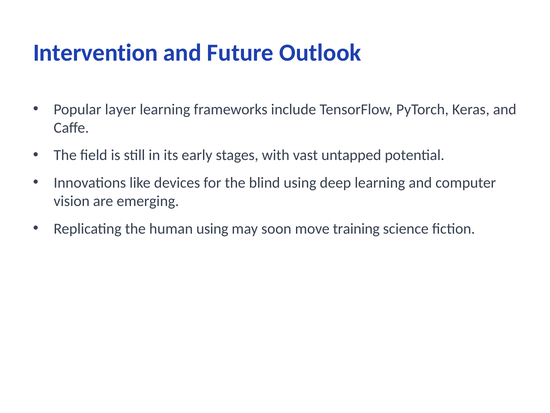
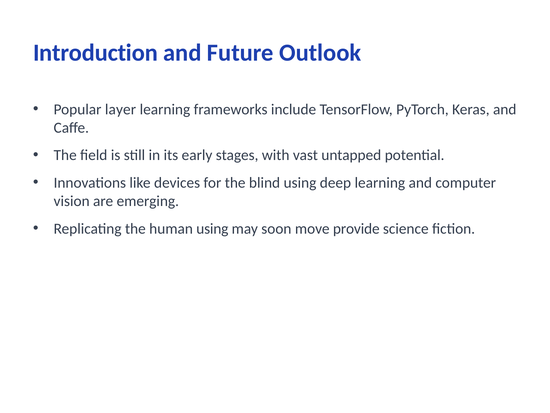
Intervention: Intervention -> Introduction
training: training -> provide
